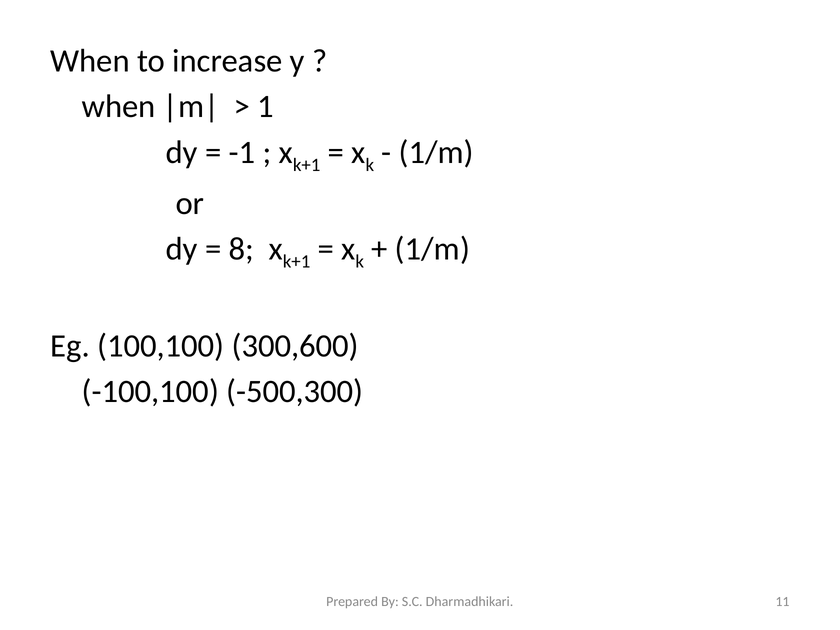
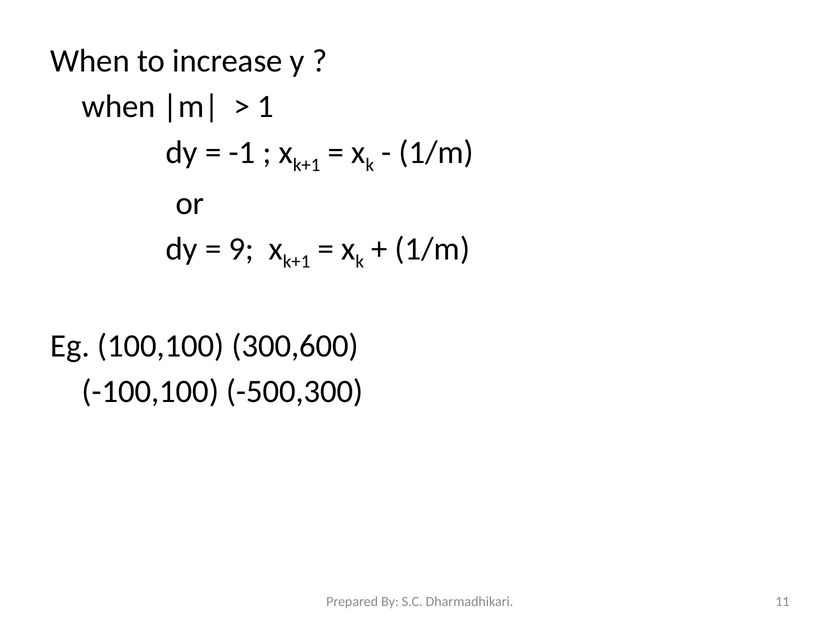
8: 8 -> 9
